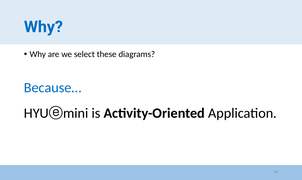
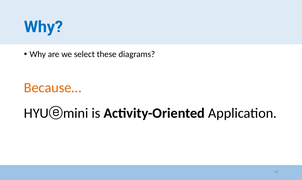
Because… colour: blue -> orange
